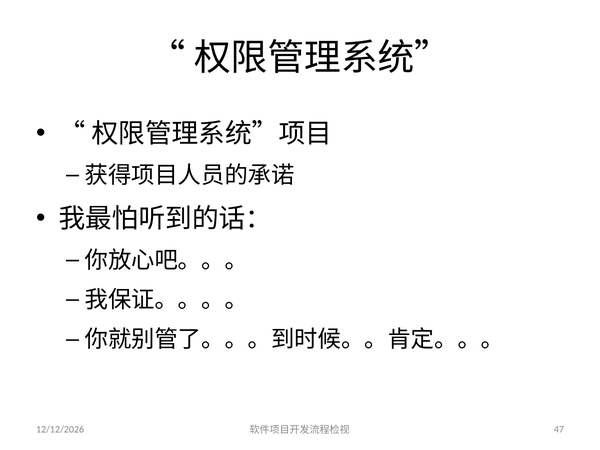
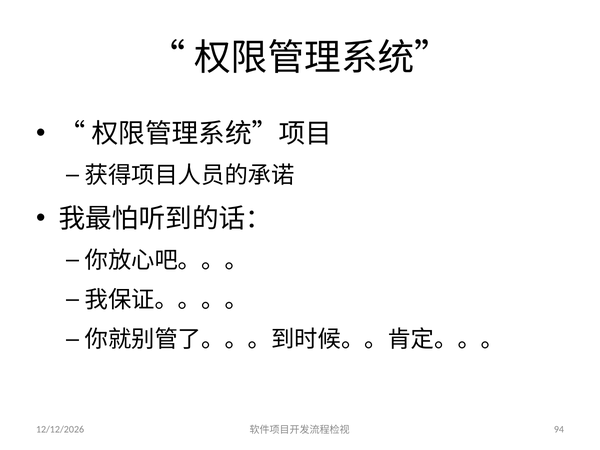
47: 47 -> 94
